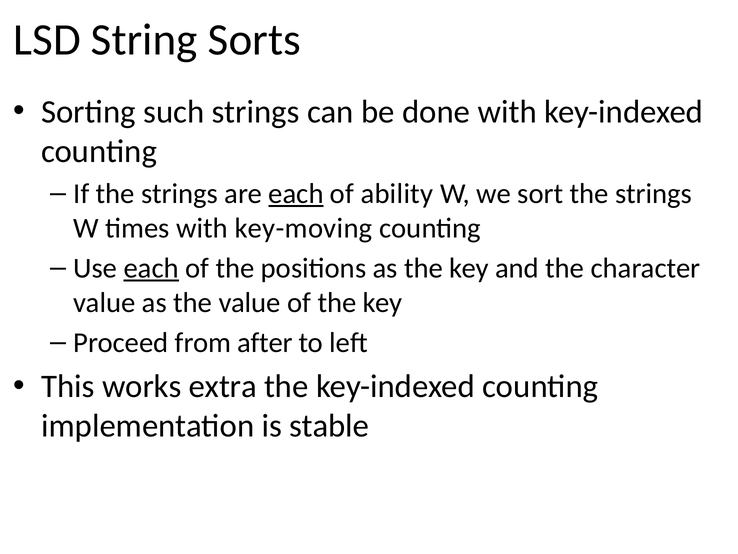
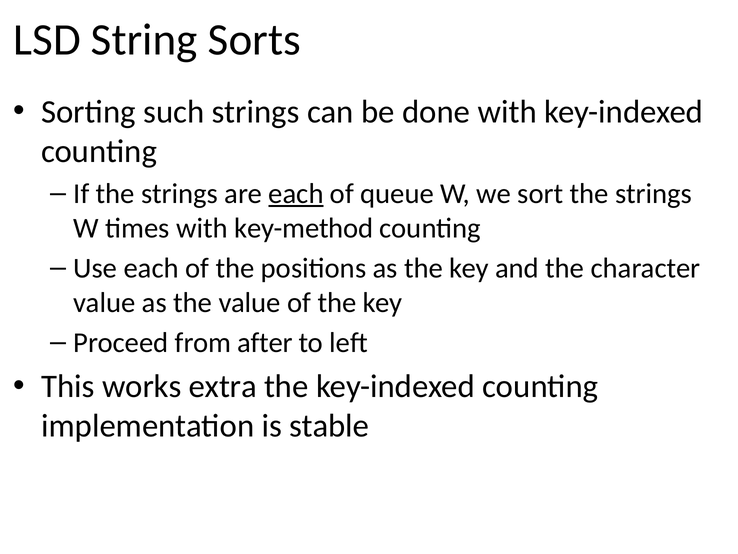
ability: ability -> queue
key-moving: key-moving -> key-method
each at (151, 268) underline: present -> none
